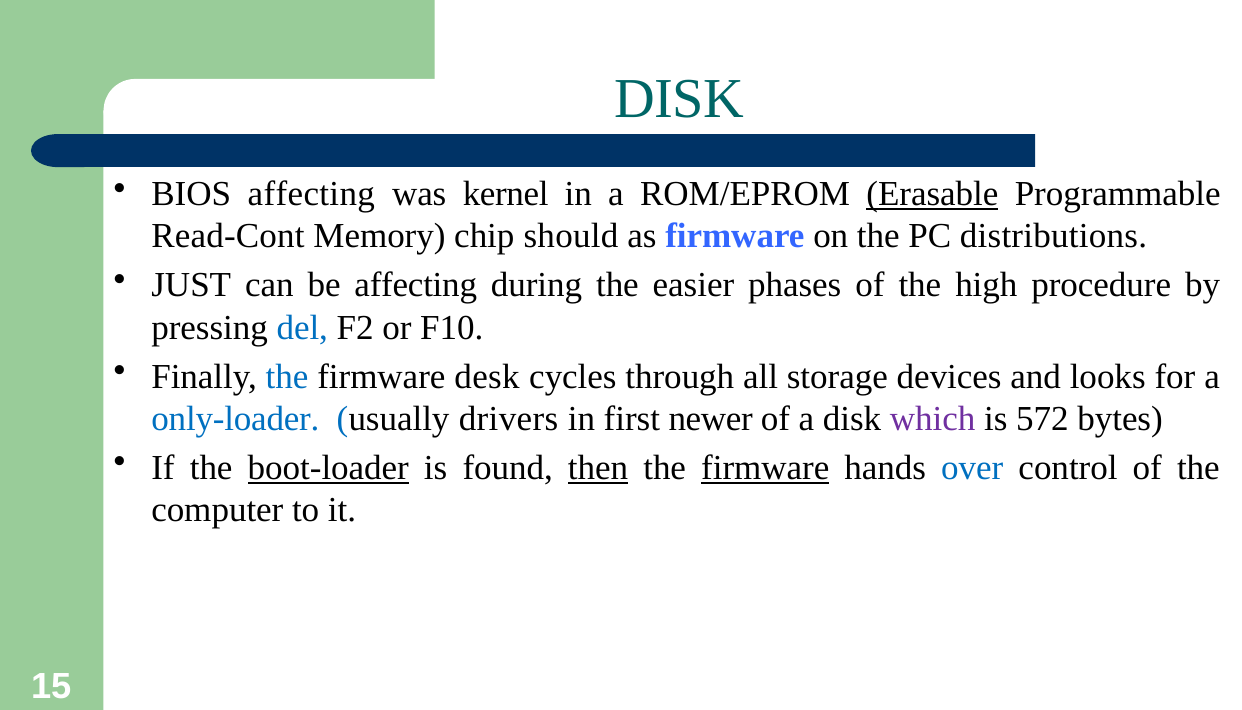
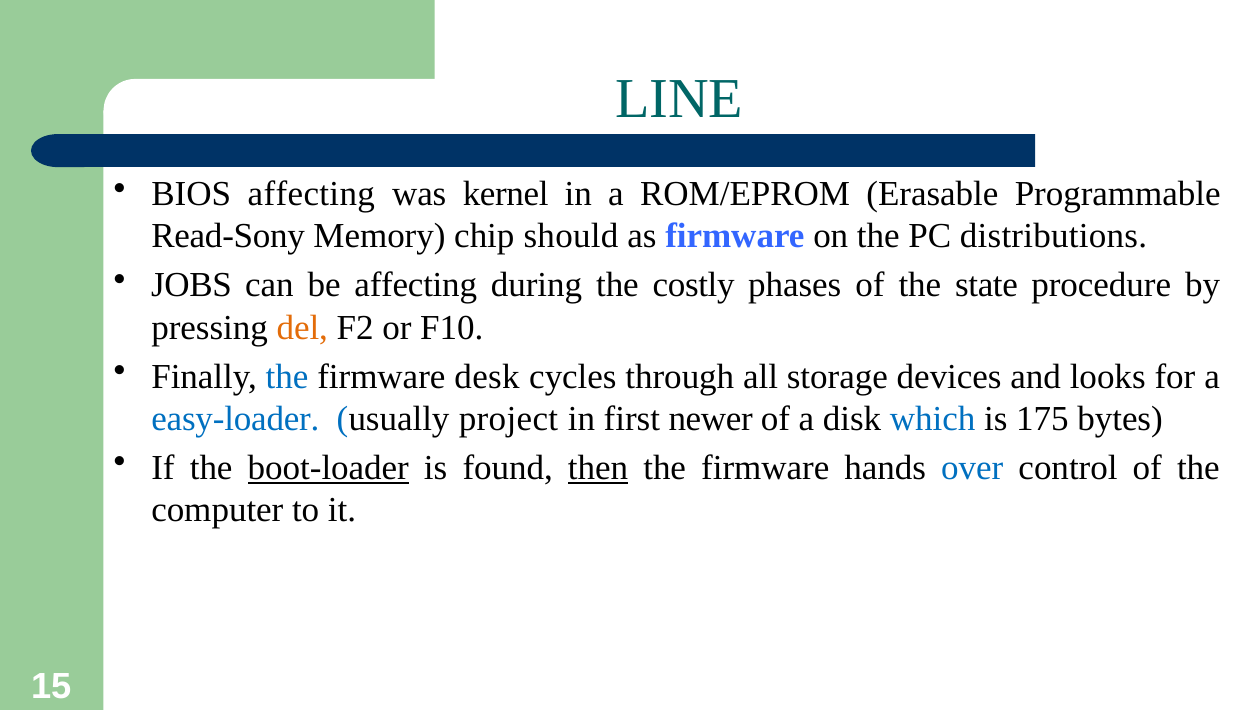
DISK at (679, 99): DISK -> LINE
Erasable underline: present -> none
Read-Cont: Read-Cont -> Read-Sony
JUST: JUST -> JOBS
easier: easier -> costly
high: high -> state
del colour: blue -> orange
only-loader: only-loader -> easy-loader
drivers: drivers -> project
which colour: purple -> blue
572: 572 -> 175
firmware at (765, 468) underline: present -> none
